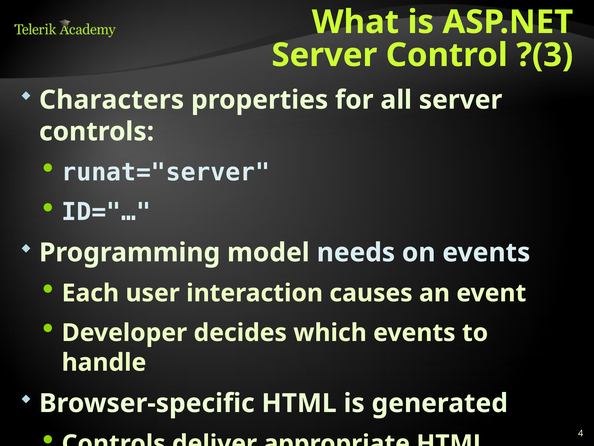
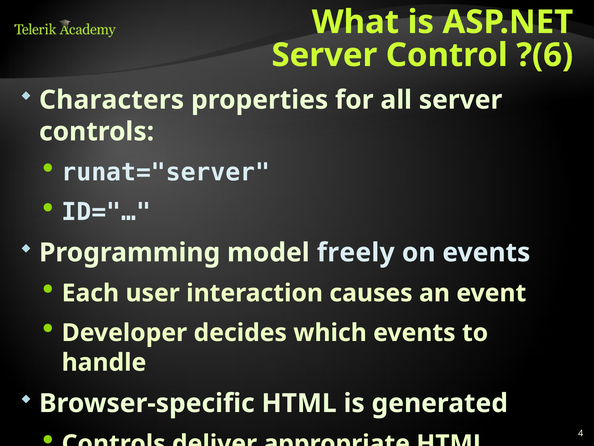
?(3: ?(3 -> ?(6
needs: needs -> freely
